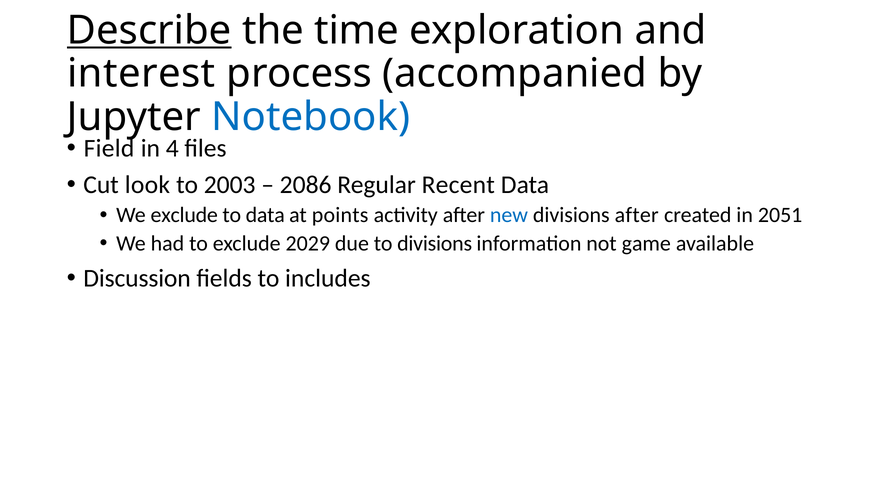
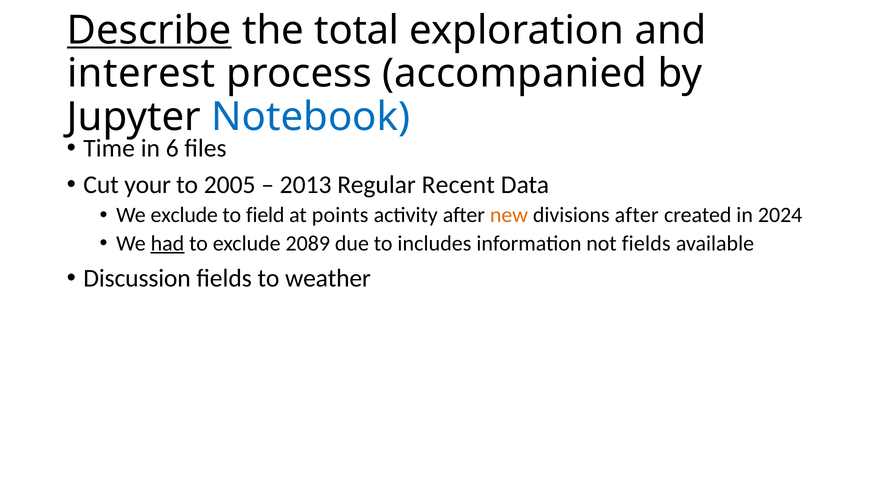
time: time -> total
Field: Field -> Time
4: 4 -> 6
look: look -> your
2003: 2003 -> 2005
2086: 2086 -> 2013
to data: data -> field
new colour: blue -> orange
2051: 2051 -> 2024
had underline: none -> present
2029: 2029 -> 2089
to divisions: divisions -> includes
not game: game -> fields
includes: includes -> weather
